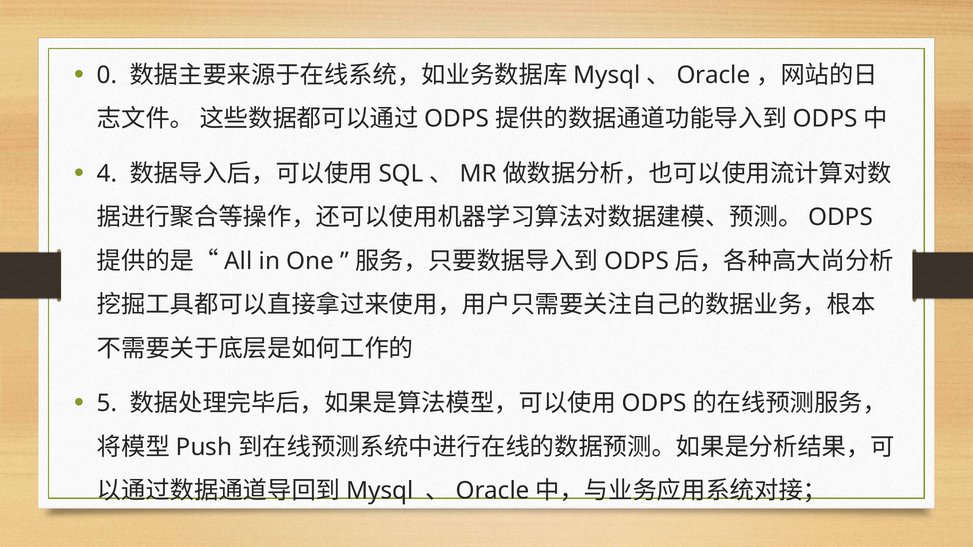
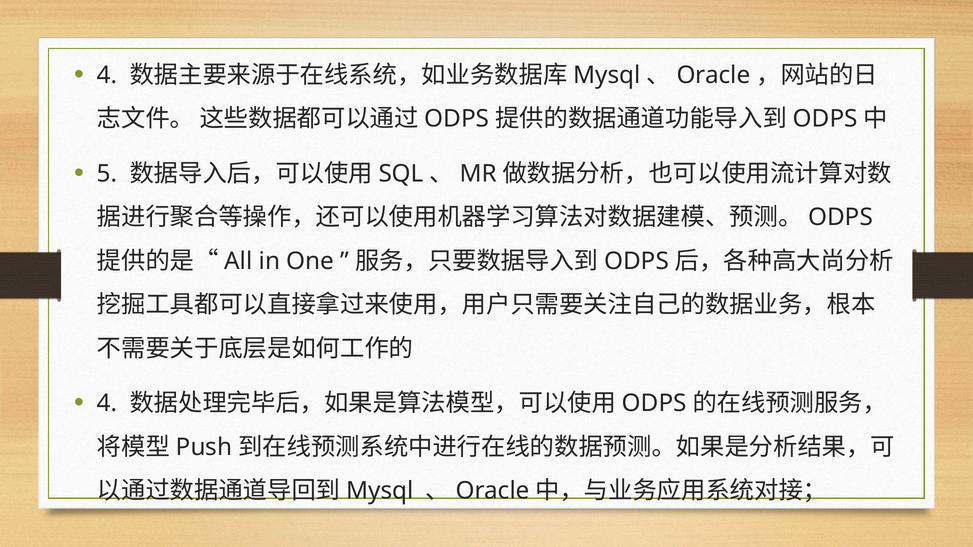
0 at (107, 75): 0 -> 4
4: 4 -> 5
5 at (107, 404): 5 -> 4
